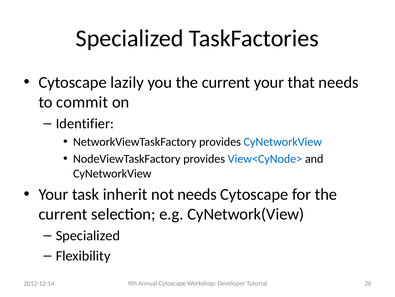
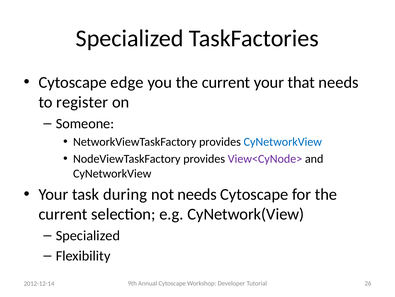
lazily: lazily -> edge
commit: commit -> register
Identifier: Identifier -> Someone
View<CyNode> colour: blue -> purple
inherit: inherit -> during
